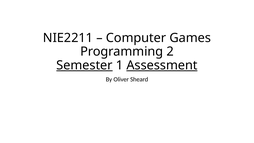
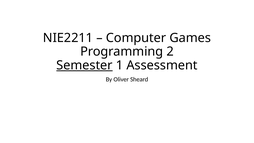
Assessment underline: present -> none
